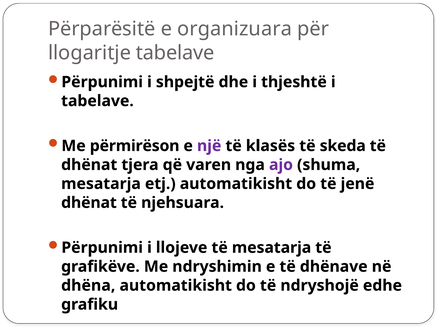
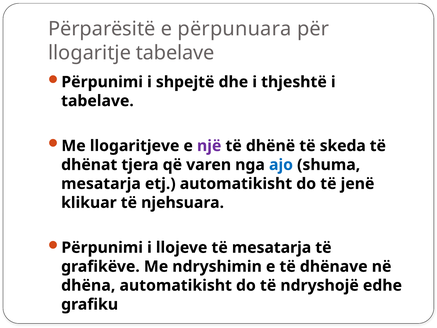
organizuara: organizuara -> përpunuara
përmirëson: përmirëson -> llogaritjeve
klasës: klasës -> dhënë
ajo colour: purple -> blue
dhënat at (89, 203): dhënat -> klikuar
